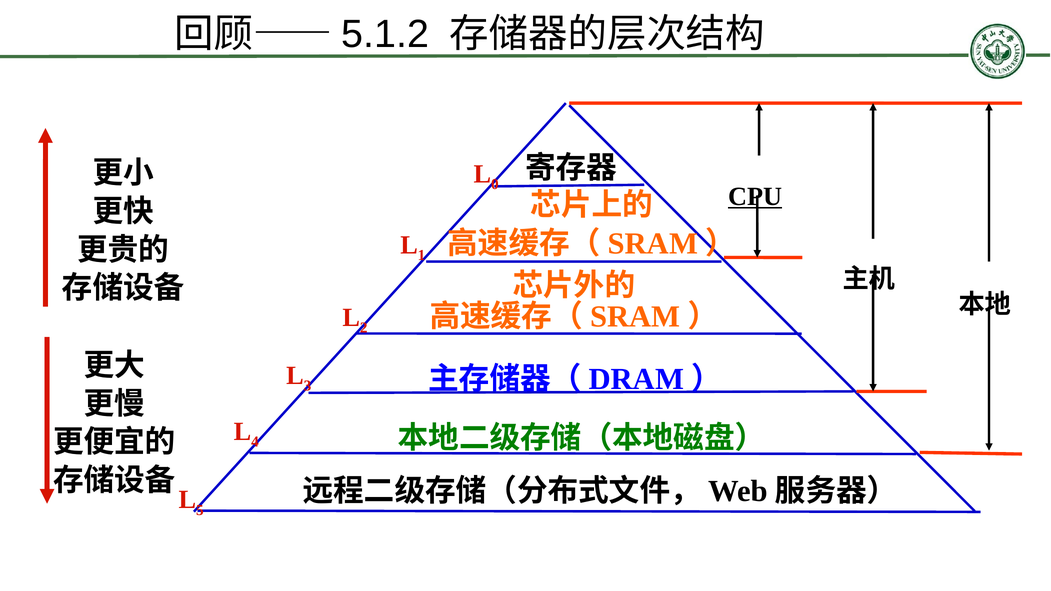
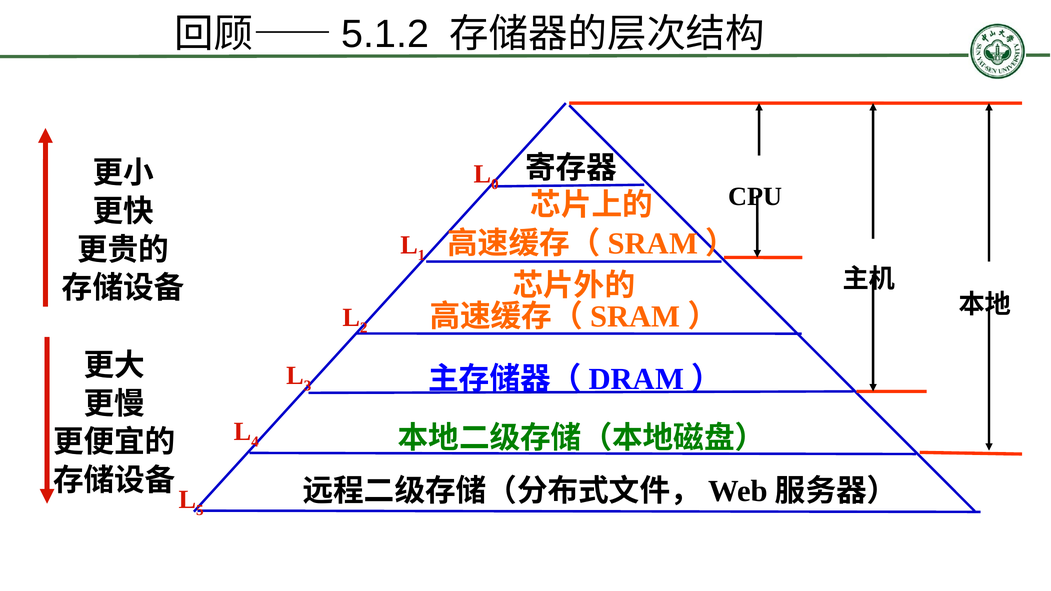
CPU underline: present -> none
